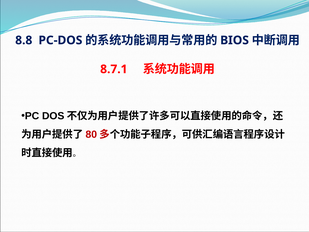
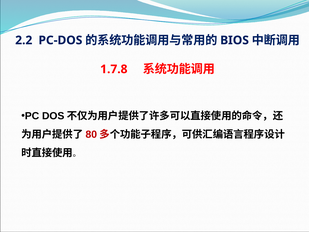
8.8: 8.8 -> 2.2
8.7.1: 8.7.1 -> 1.7.8
